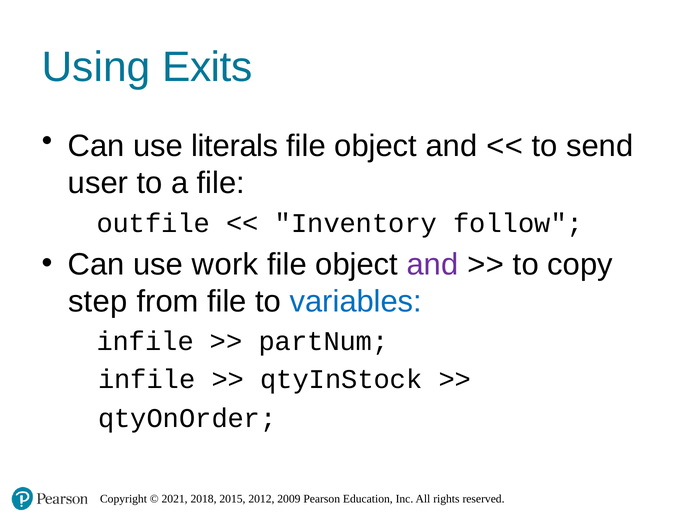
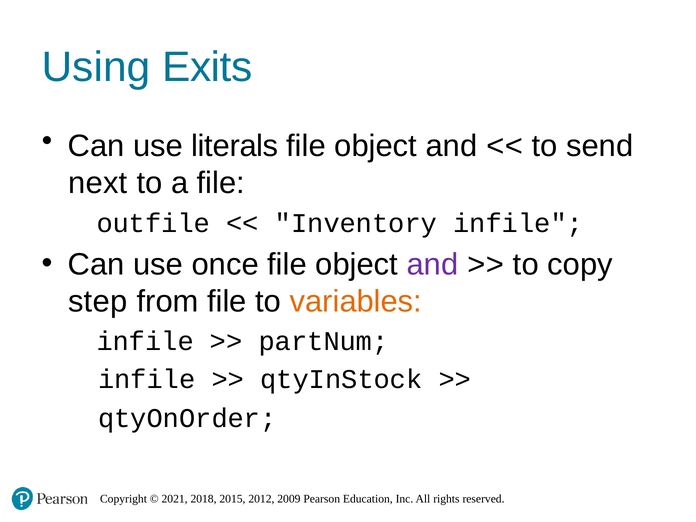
user: user -> next
Inventory follow: follow -> infile
work: work -> once
variables colour: blue -> orange
